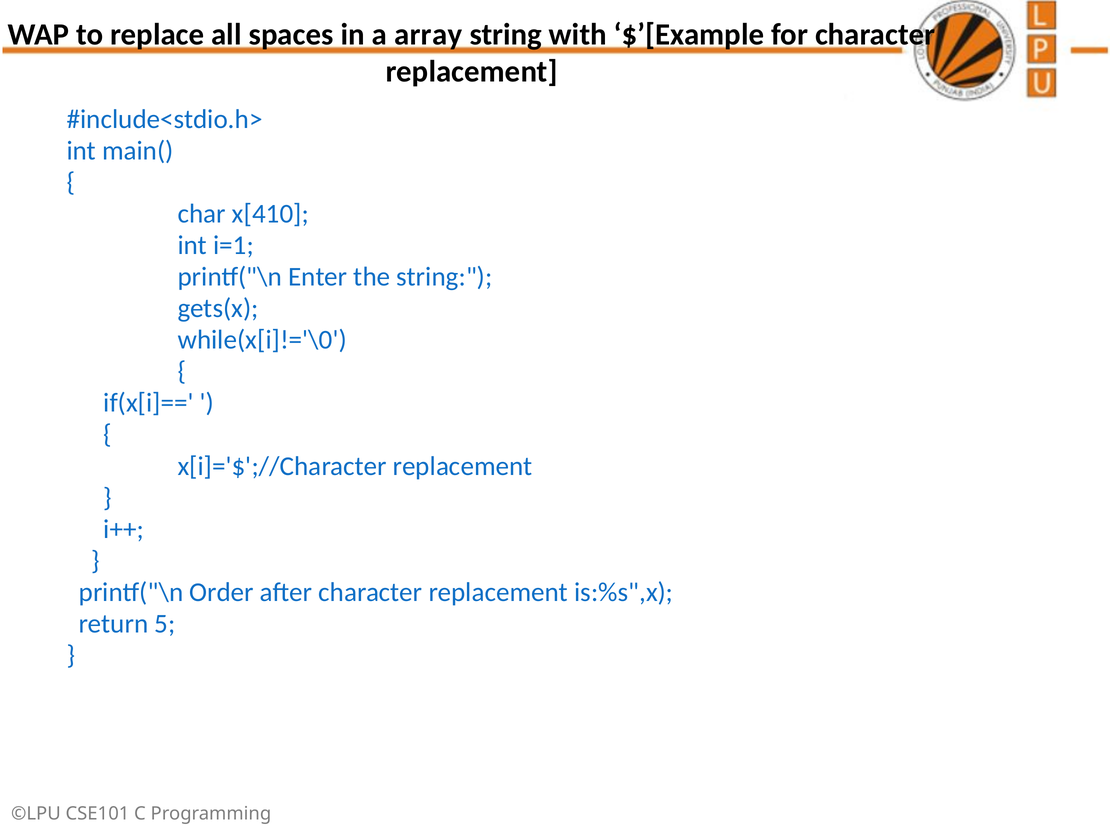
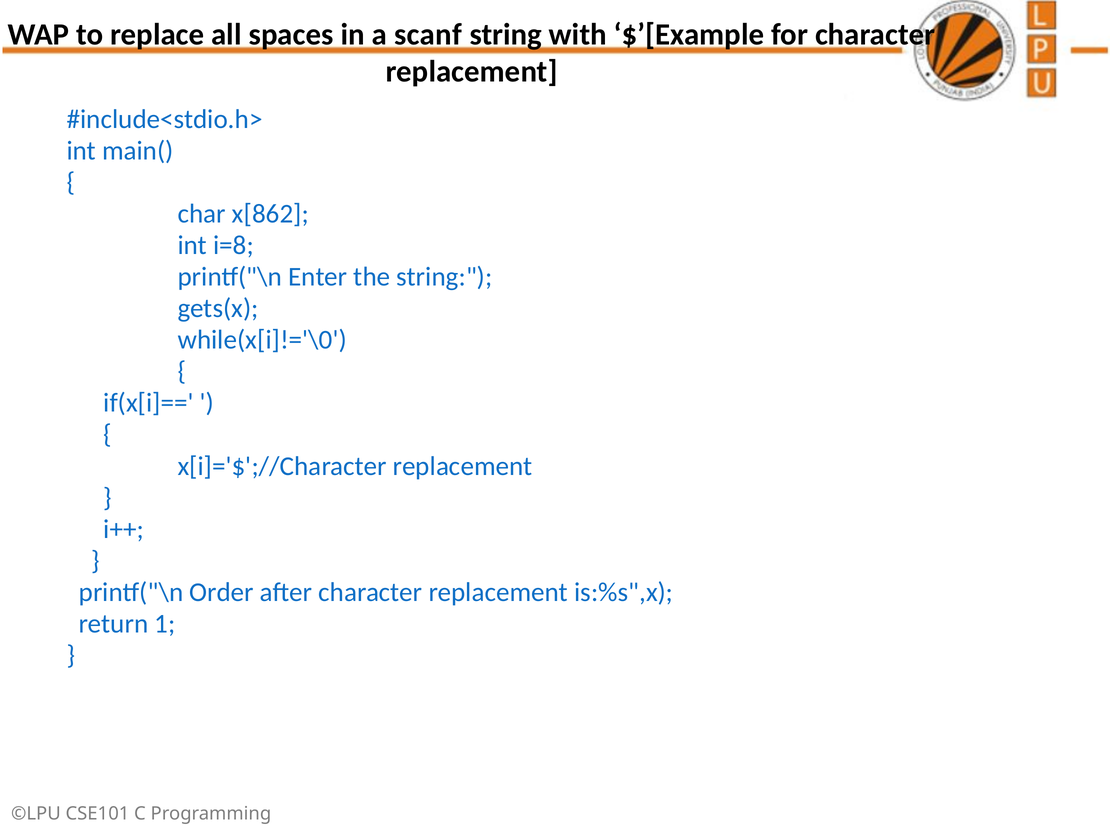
array: array -> scanf
x[410: x[410 -> x[862
i=1: i=1 -> i=8
5: 5 -> 1
